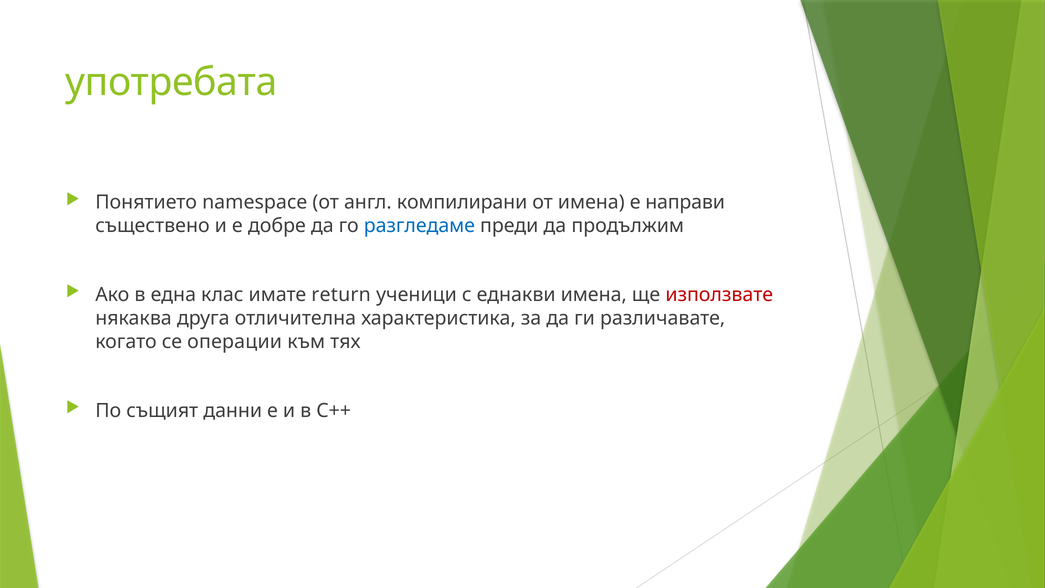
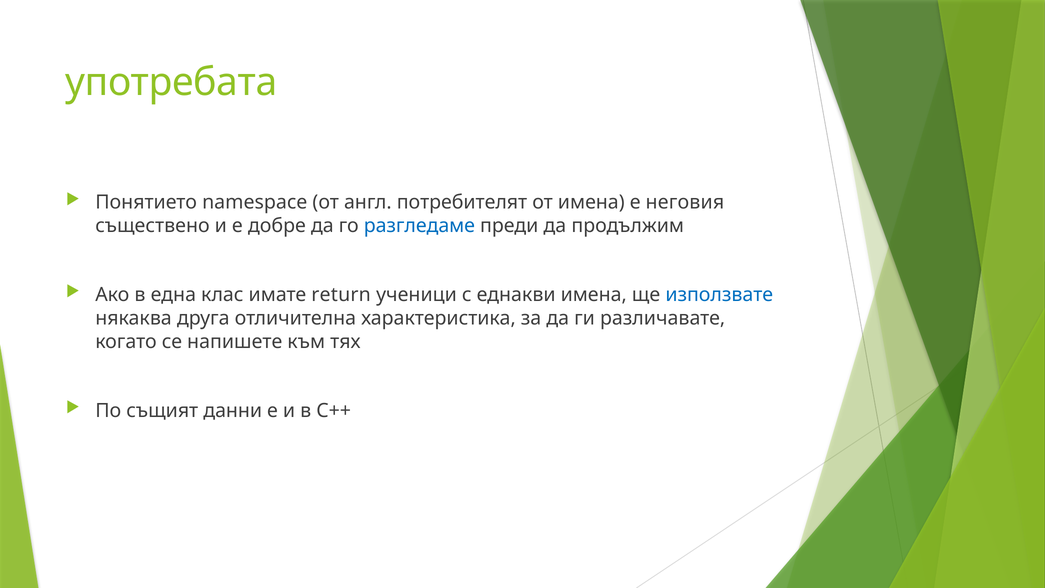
компилирани: компилирани -> потребителят
направи: направи -> неговия
използвате colour: red -> blue
операции: операции -> напишете
